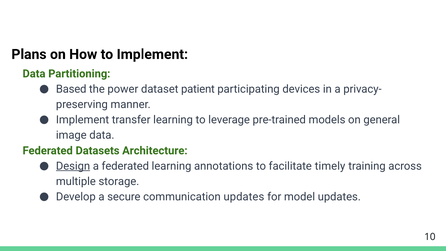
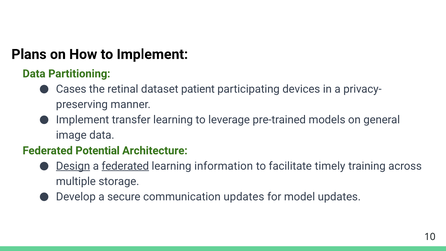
Based: Based -> Cases
power: power -> retinal
Datasets: Datasets -> Potential
federated at (125, 166) underline: none -> present
annotations: annotations -> information
